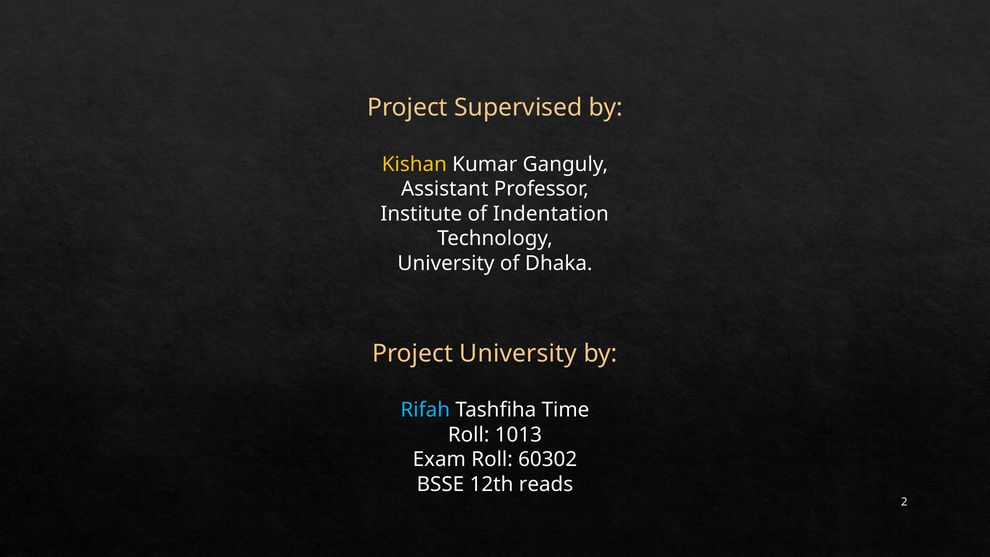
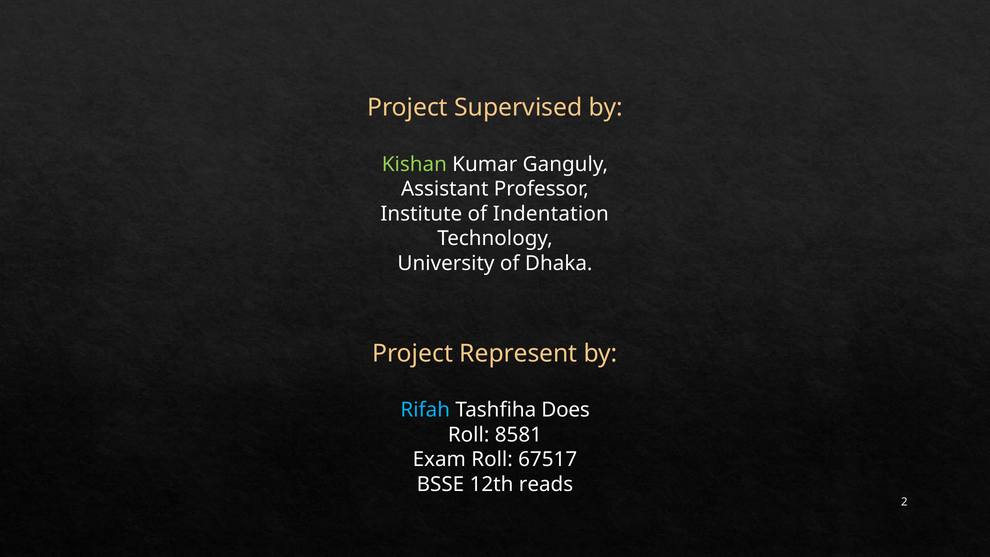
Kishan colour: yellow -> light green
Project University: University -> Represent
Time: Time -> Does
1013: 1013 -> 8581
60302: 60302 -> 67517
